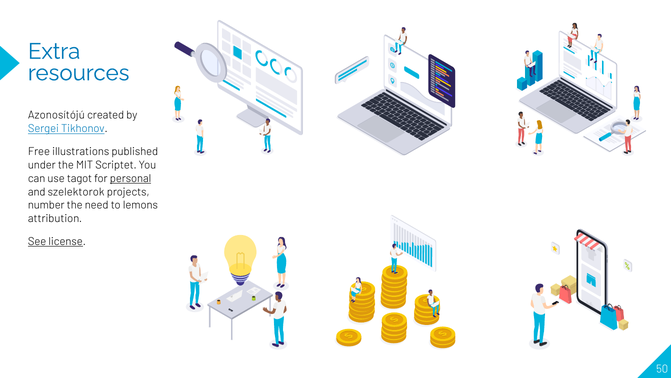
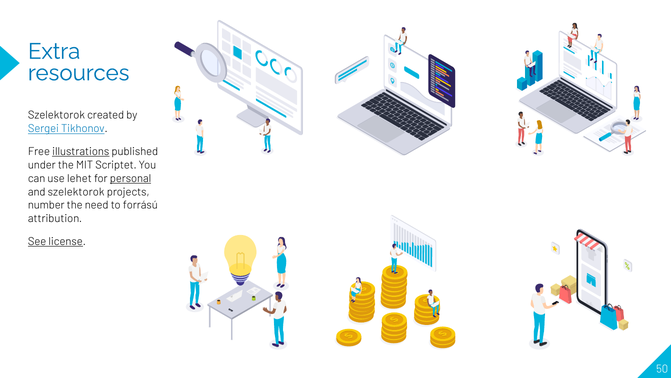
Azonosítójú at (56, 115): Azonosítójú -> Szelektorok
illustrations underline: none -> present
tagot: tagot -> lehet
lemons: lemons -> forrású
